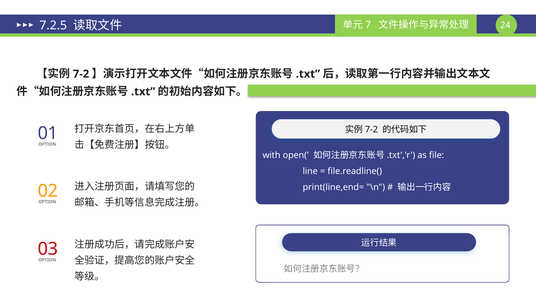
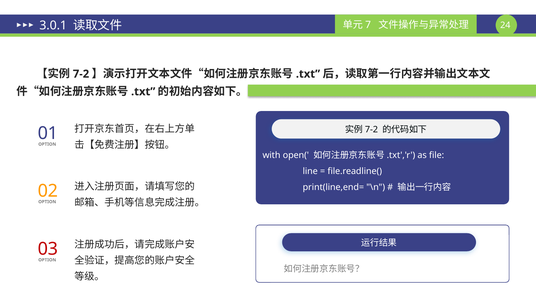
7.2.5: 7.2.5 -> 3.0.1
